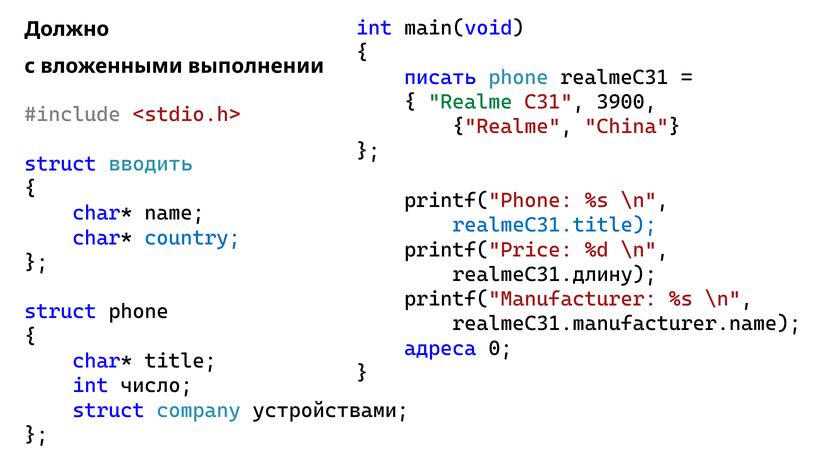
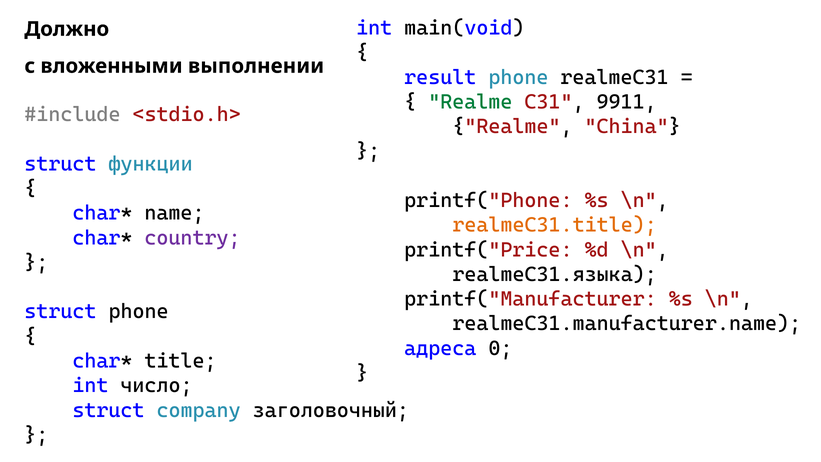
писать: писать -> result
3900: 3900 -> 9911
вводить: вводить -> функции
realmeC31.title colour: blue -> orange
country colour: blue -> purple
realmeC31.длину: realmeC31.длину -> realmeC31.языка
устройствами: устройствами -> заголовочный
